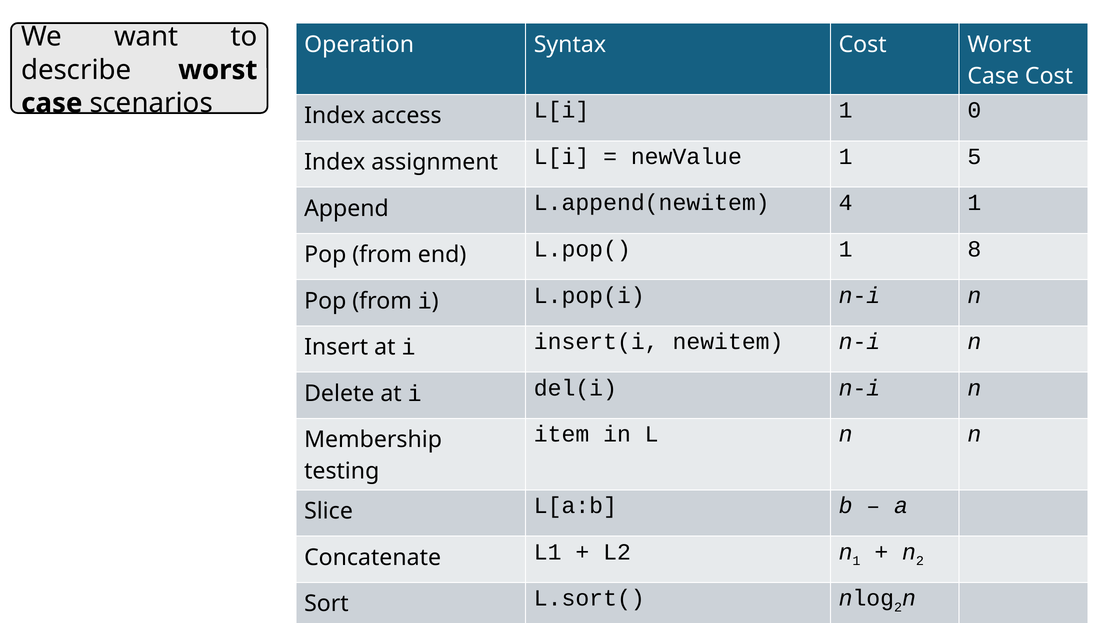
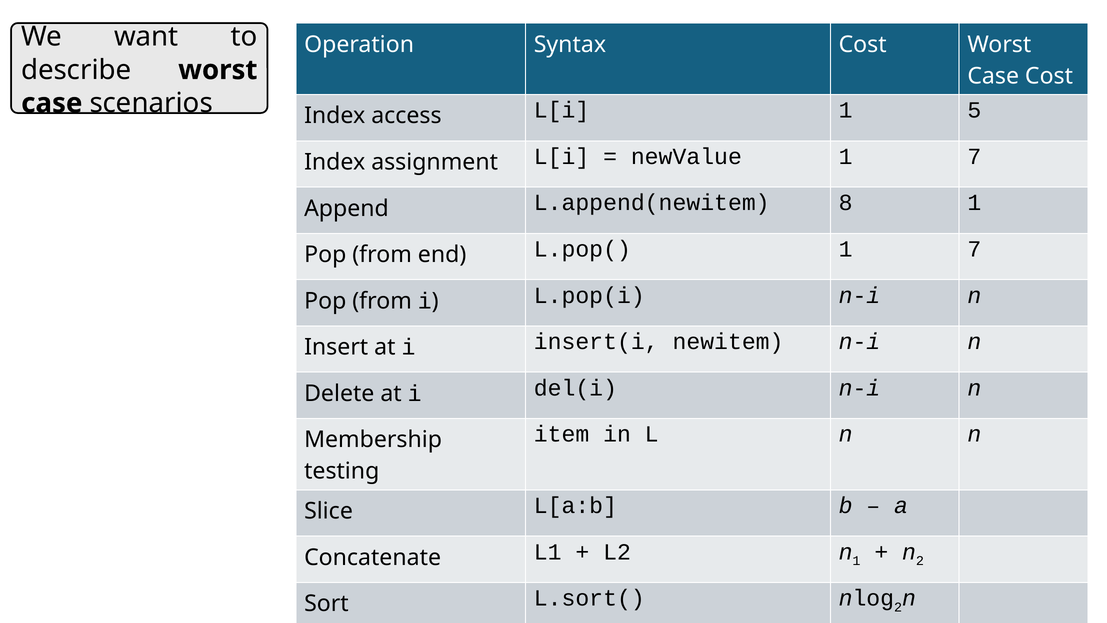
0: 0 -> 5
newValue 1 5: 5 -> 7
4: 4 -> 8
L.pop( 1 8: 8 -> 7
